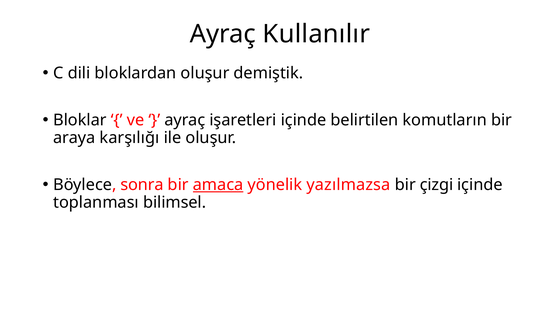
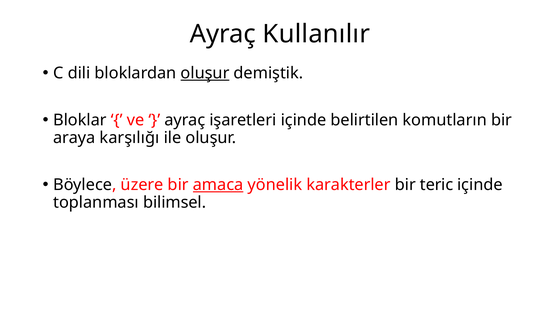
oluşur at (205, 73) underline: none -> present
sonra: sonra -> üzere
yazılmazsa: yazılmazsa -> karakterler
çizgi: çizgi -> teric
